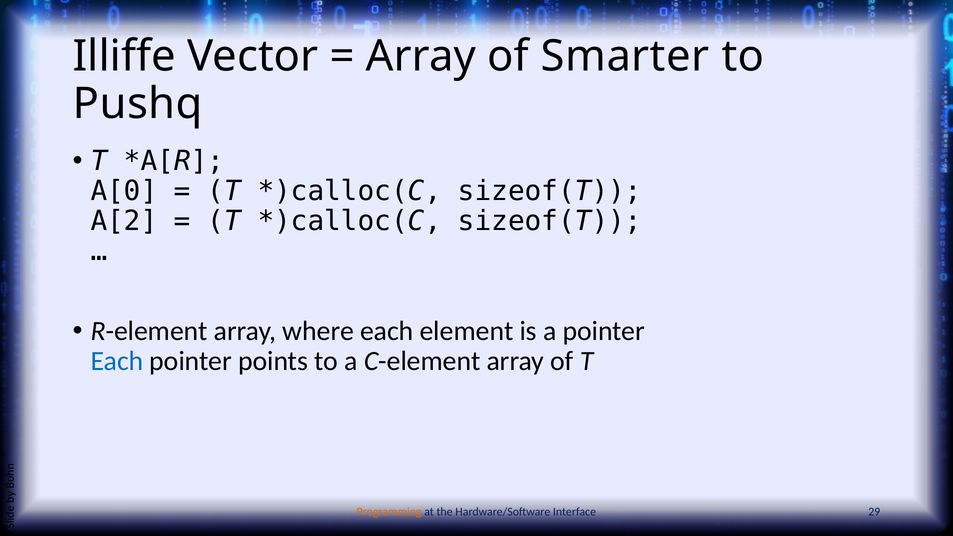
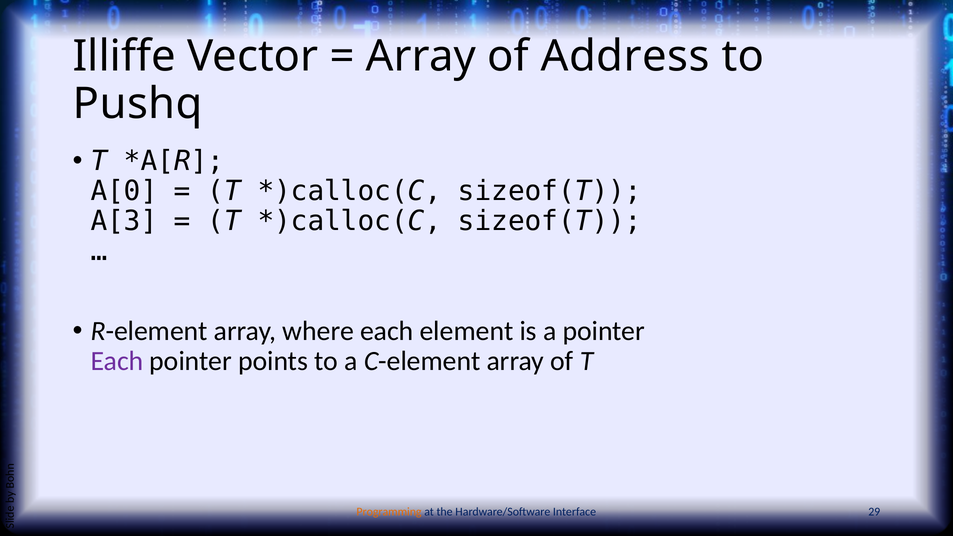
Smarter: Smarter -> Address
A[2: A[2 -> A[3
Each at (117, 361) colour: blue -> purple
